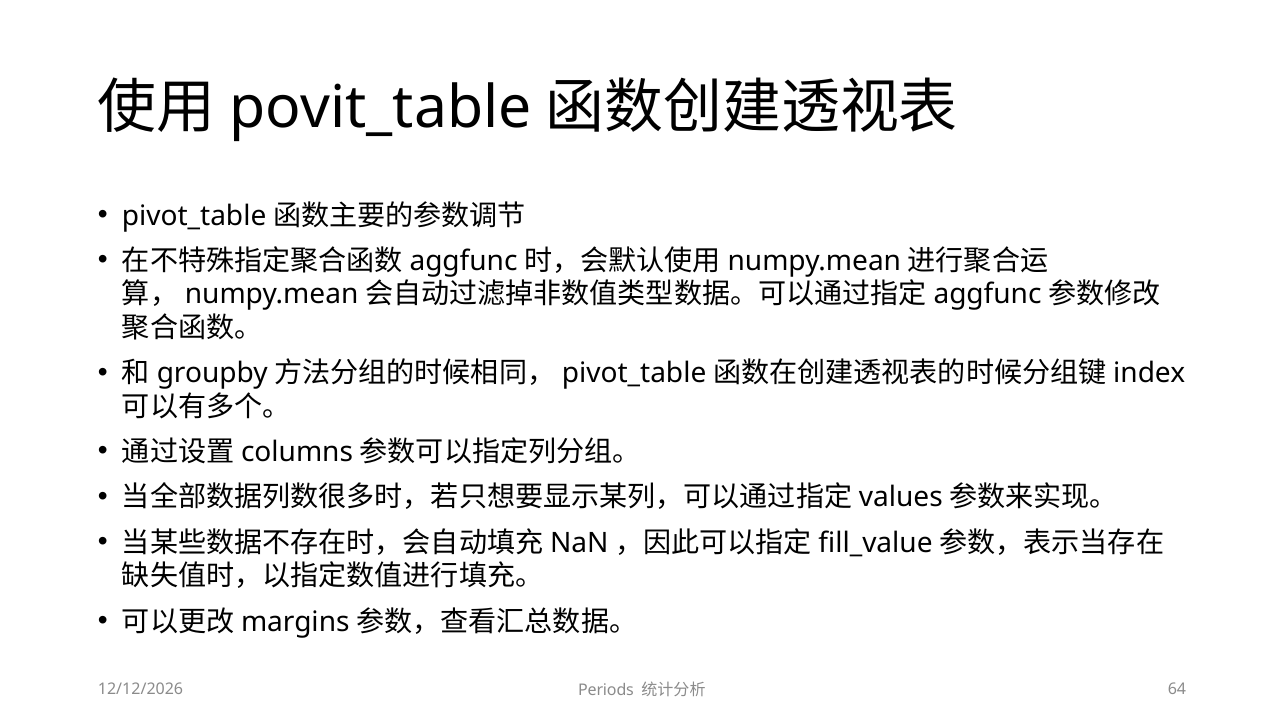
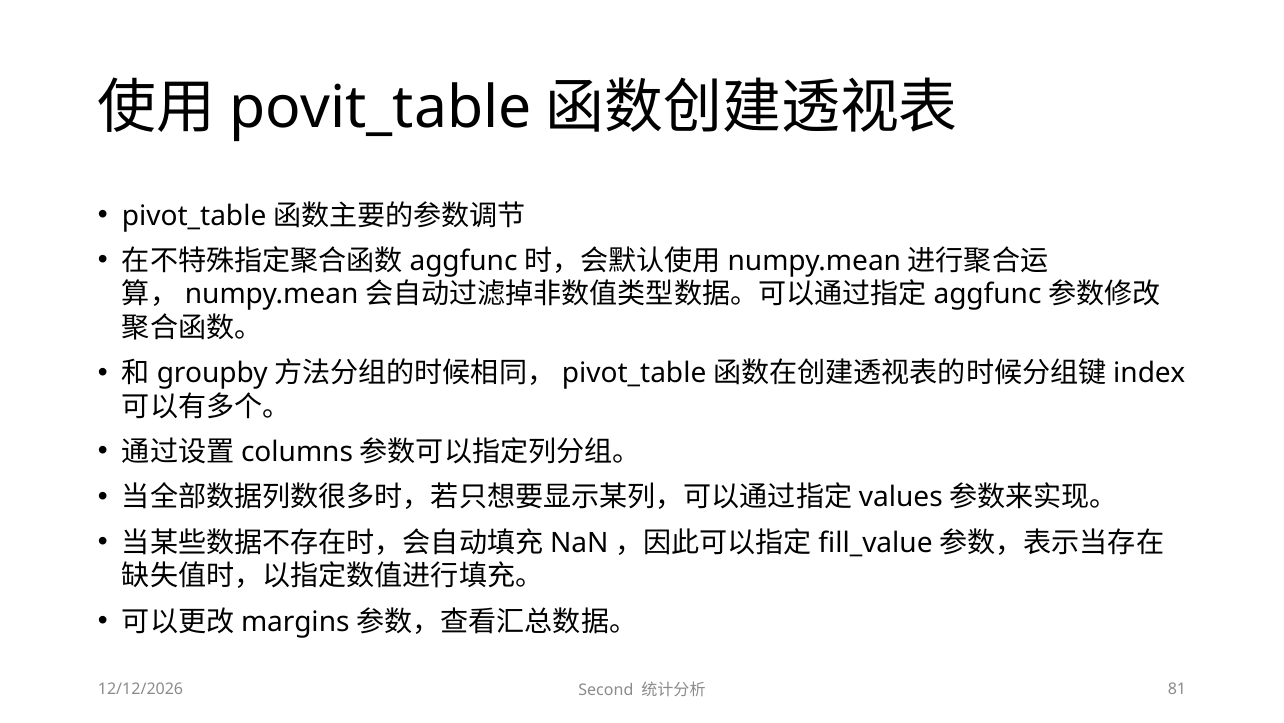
64: 64 -> 81
Periods: Periods -> Second
